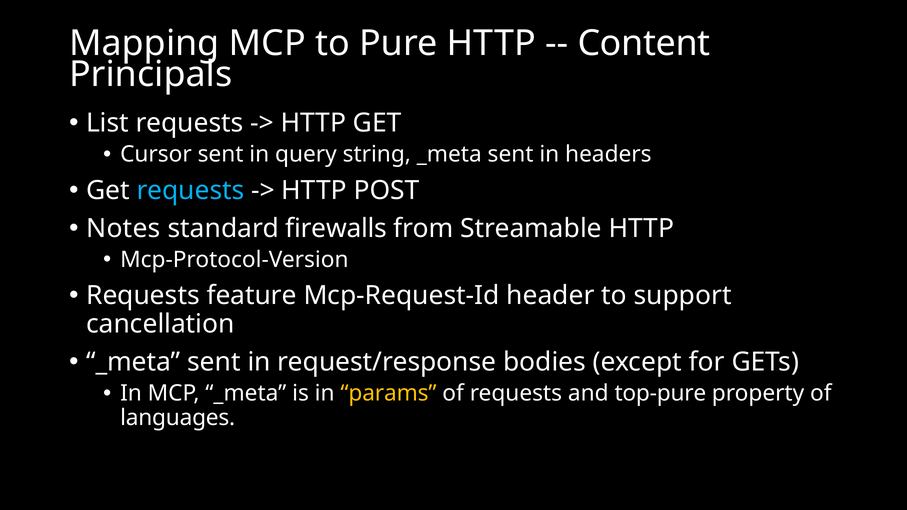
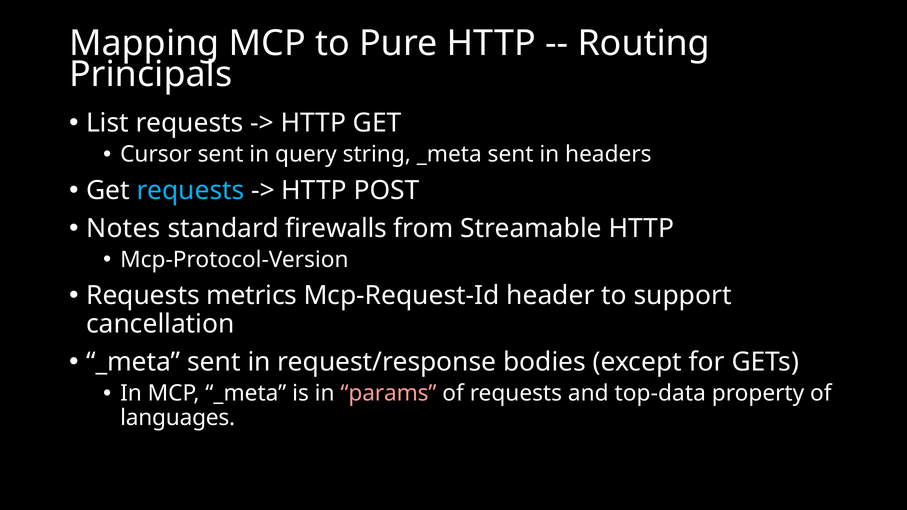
Content: Content -> Routing
feature: feature -> metrics
params colour: yellow -> pink
top-pure: top-pure -> top-data
